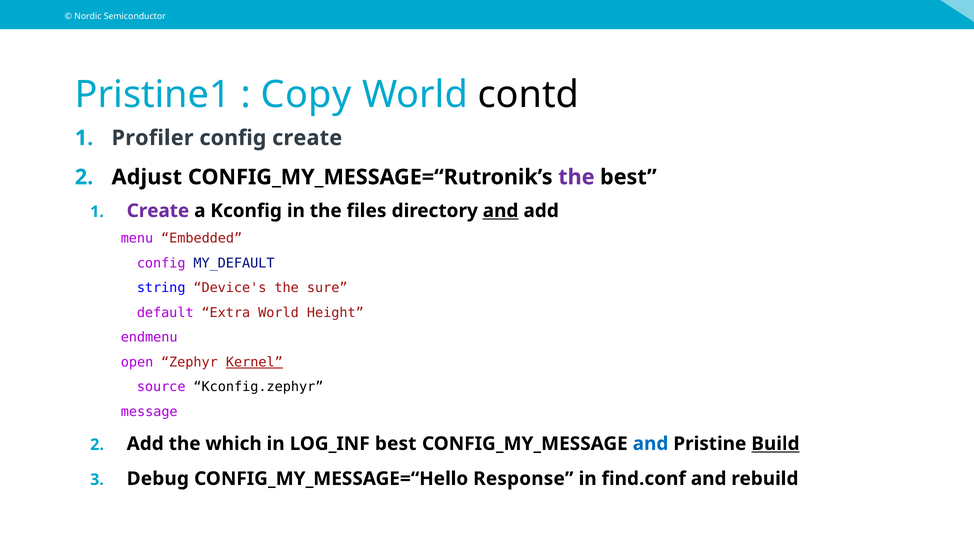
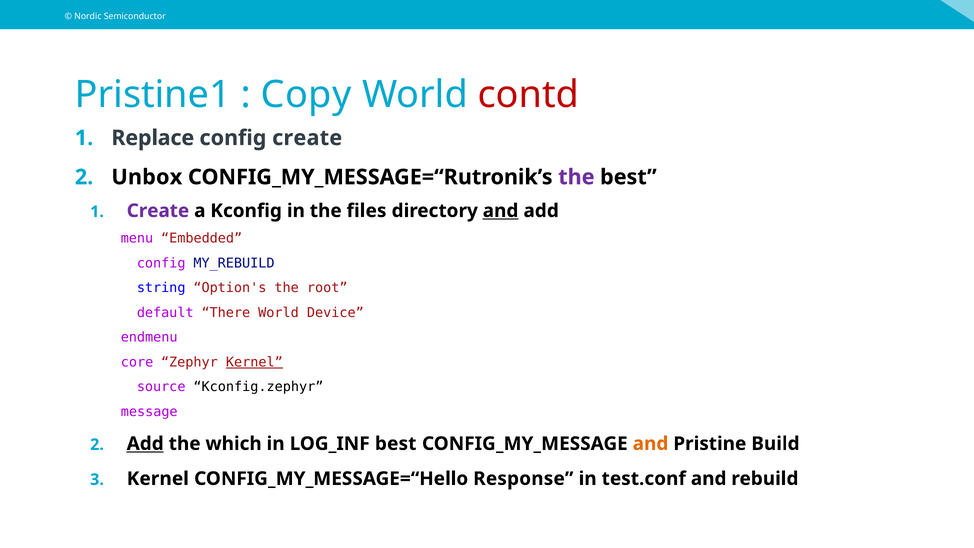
contd colour: black -> red
Profiler: Profiler -> Replace
Adjust: Adjust -> Unbox
MY_DEFAULT: MY_DEFAULT -> MY_REBUILD
Device's: Device's -> Option's
sure: sure -> root
Extra: Extra -> There
Height: Height -> Device
open: open -> core
Add at (145, 444) underline: none -> present
and at (651, 444) colour: blue -> orange
Build underline: present -> none
Debug at (158, 479): Debug -> Kernel
find.conf: find.conf -> test.conf
